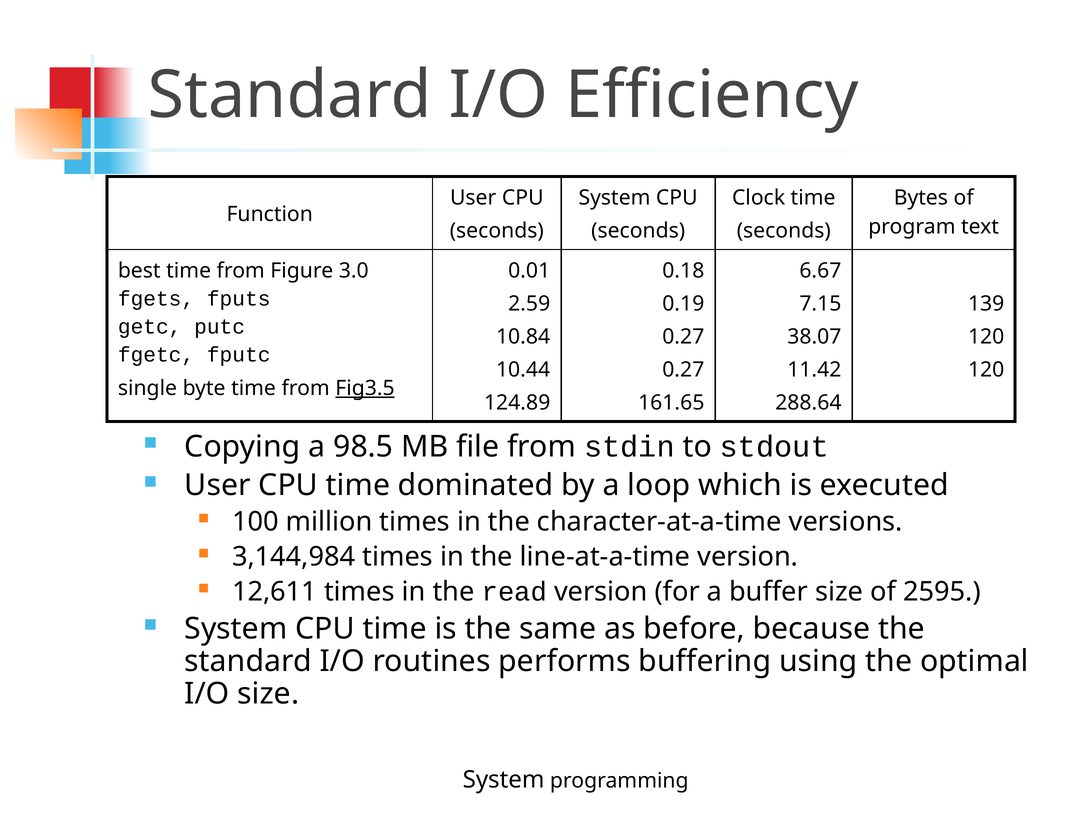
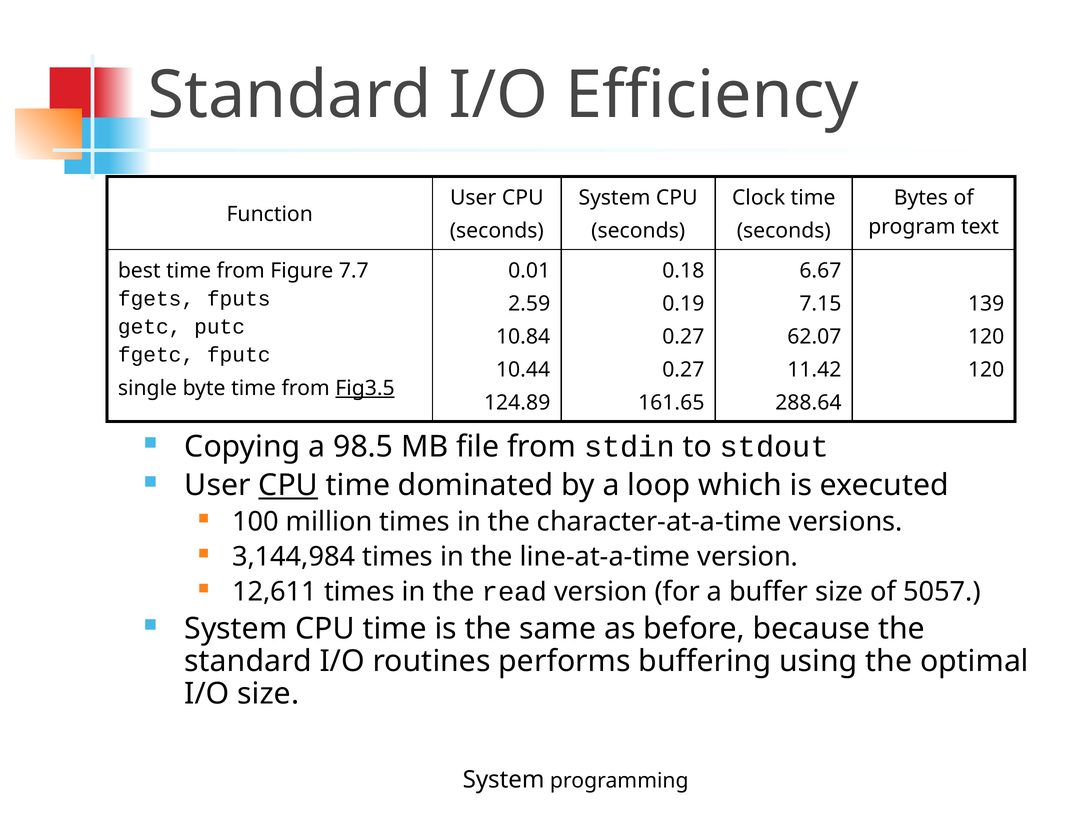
3.0: 3.0 -> 7.7
38.07: 38.07 -> 62.07
CPU at (288, 485) underline: none -> present
2595: 2595 -> 5057
